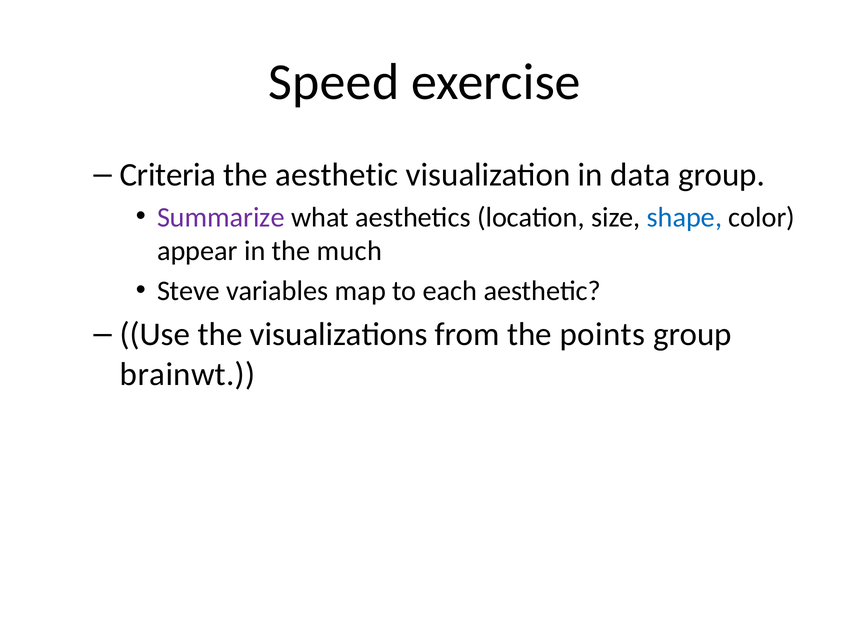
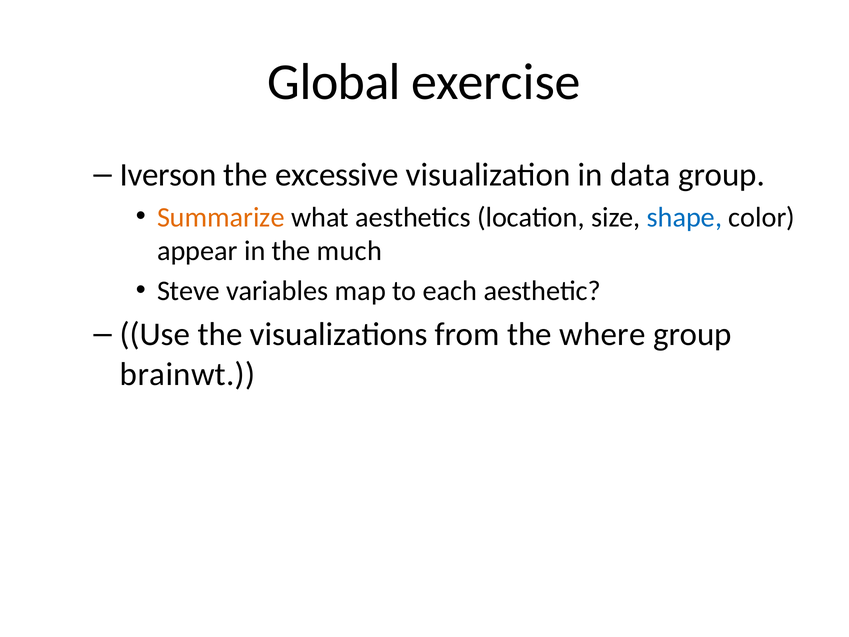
Speed: Speed -> Global
Criteria: Criteria -> Iverson
the aesthetic: aesthetic -> excessive
Summarize colour: purple -> orange
points: points -> where
